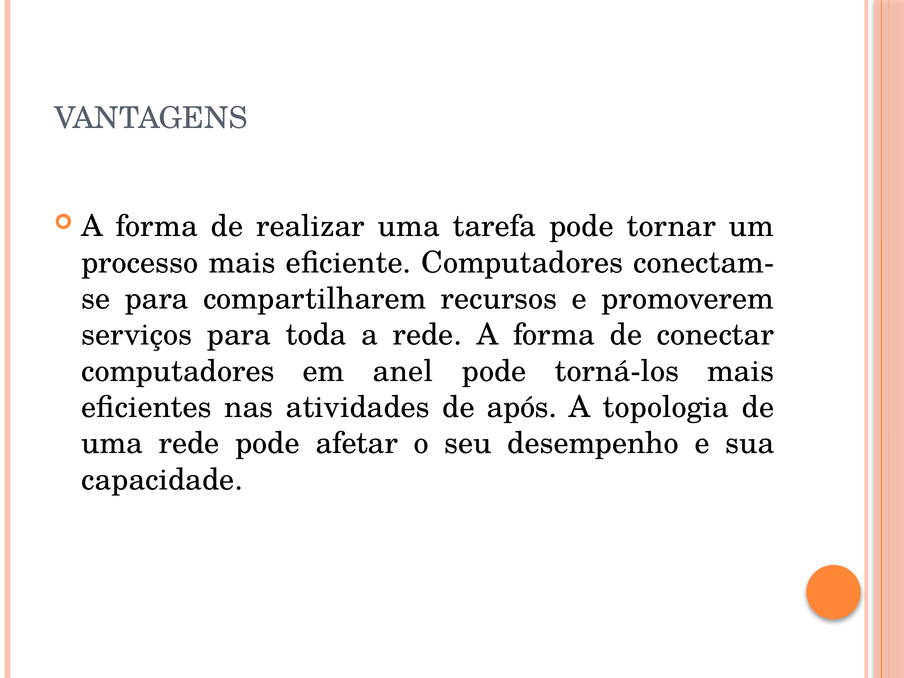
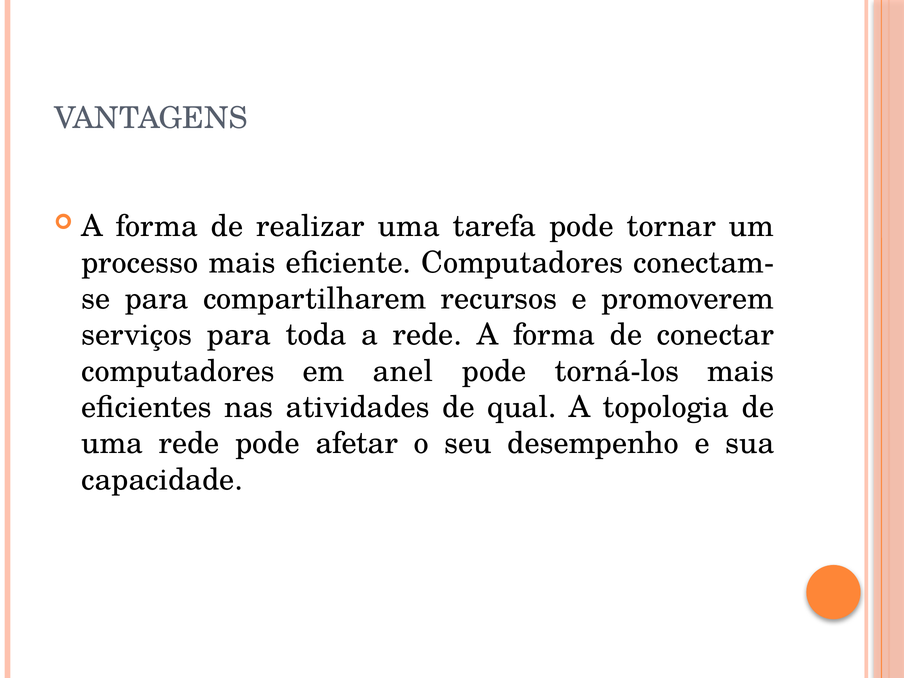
após: após -> qual
